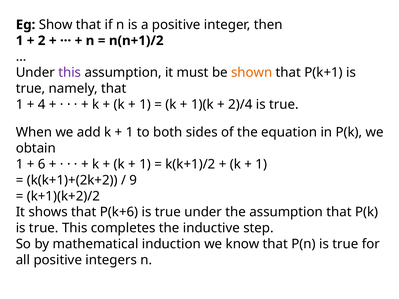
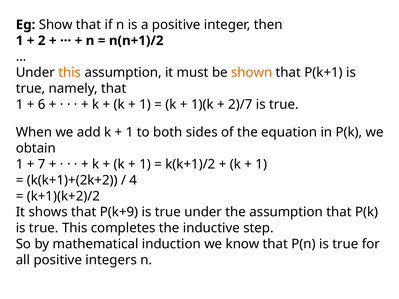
this at (70, 73) colour: purple -> orange
4: 4 -> 6
2)/4: 2)/4 -> 2)/7
6: 6 -> 7
9: 9 -> 4
P(k+6: P(k+6 -> P(k+9
